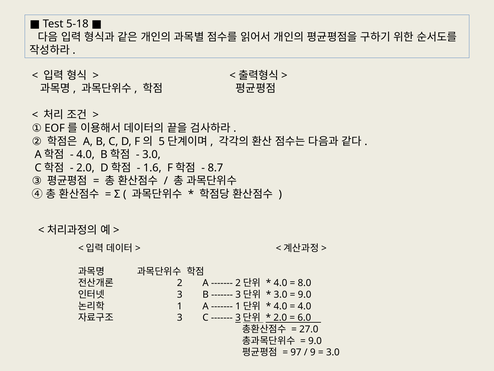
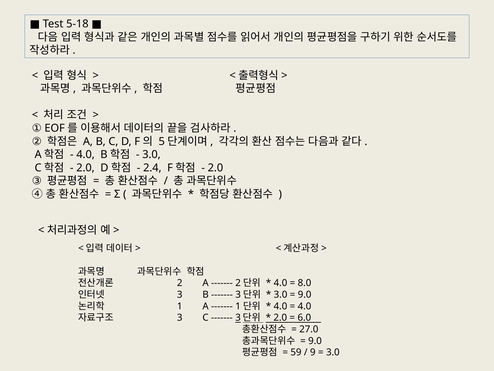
1.6: 1.6 -> 2.4
8.7 at (215, 168): 8.7 -> 2.0
97: 97 -> 59
